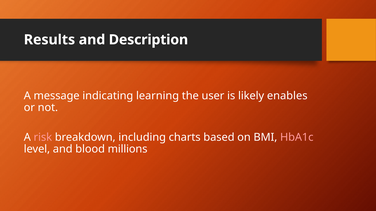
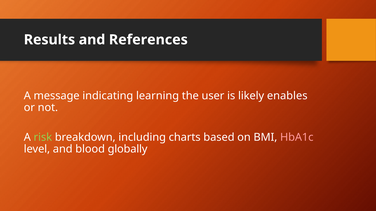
Description: Description -> References
risk colour: pink -> light green
millions: millions -> globally
